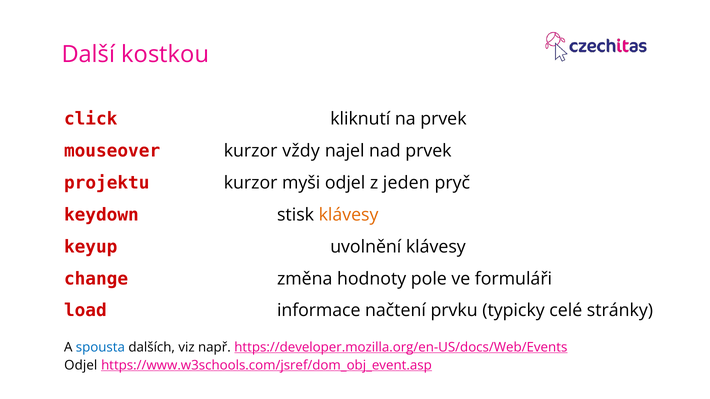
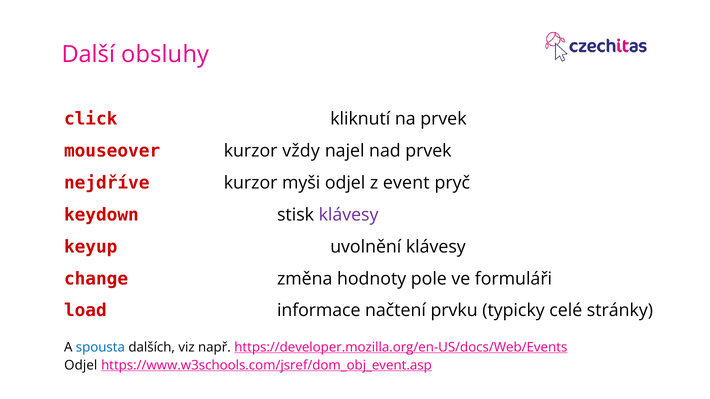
kostkou: kostkou -> obsluhy
projektu: projektu -> nejdříve
jeden: jeden -> event
klávesy at (349, 215) colour: orange -> purple
